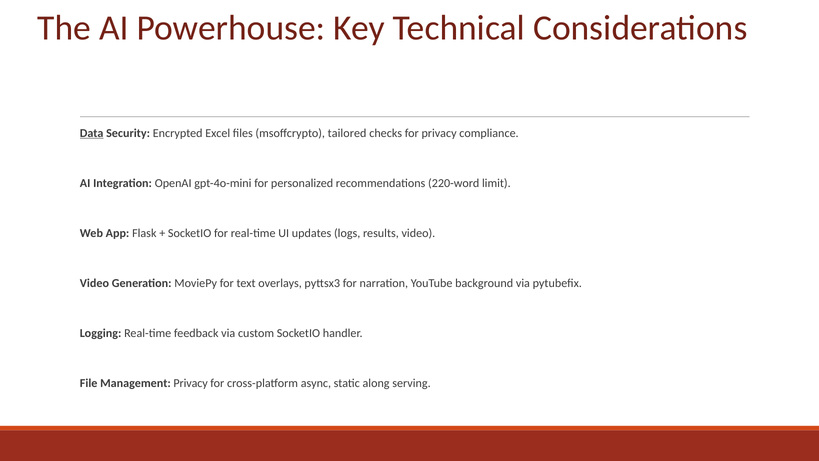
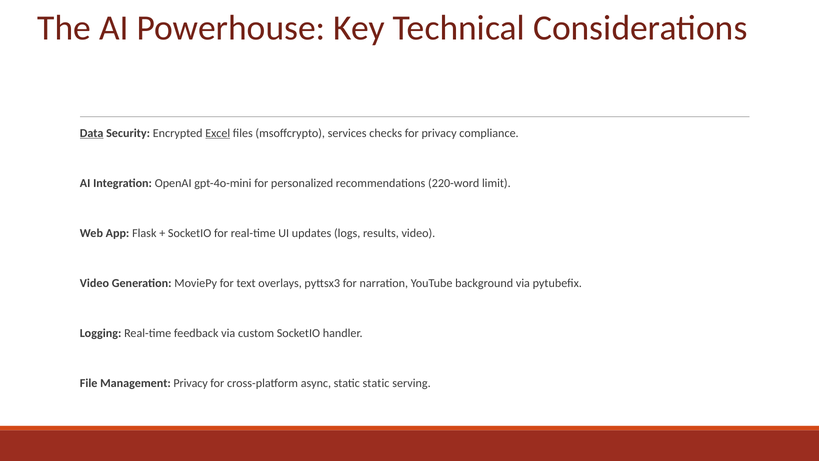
Excel underline: none -> present
tailored: tailored -> services
static along: along -> static
